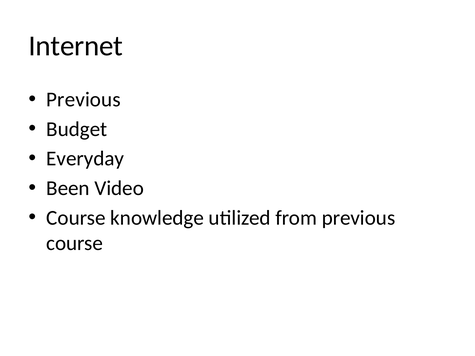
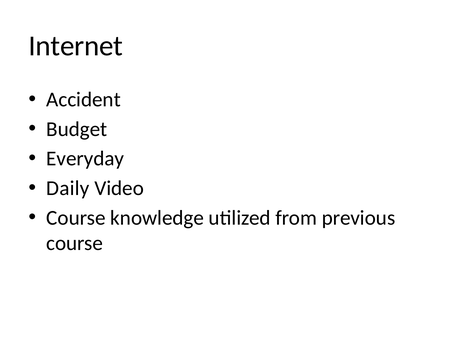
Previous at (83, 100): Previous -> Accident
Been: Been -> Daily
